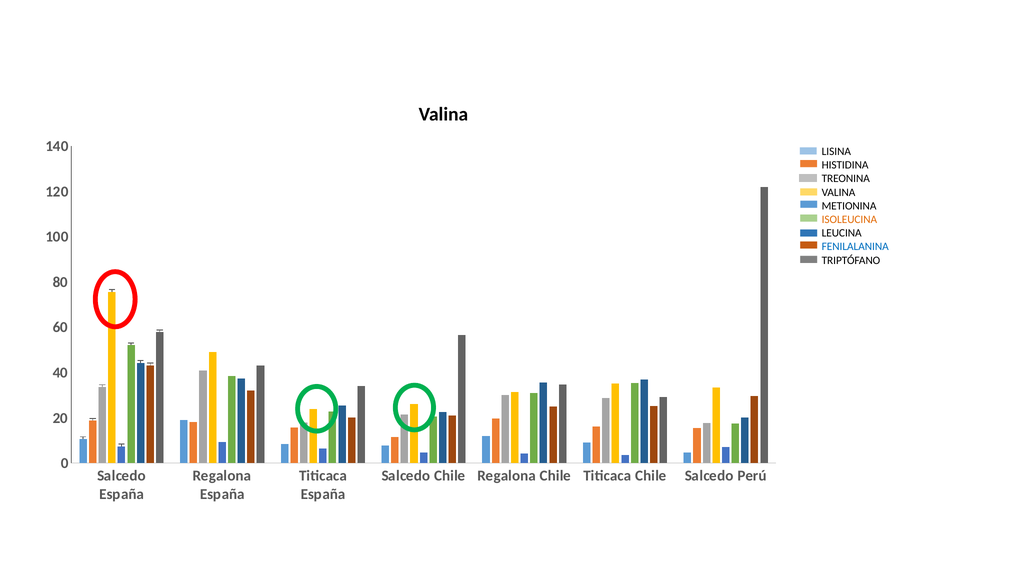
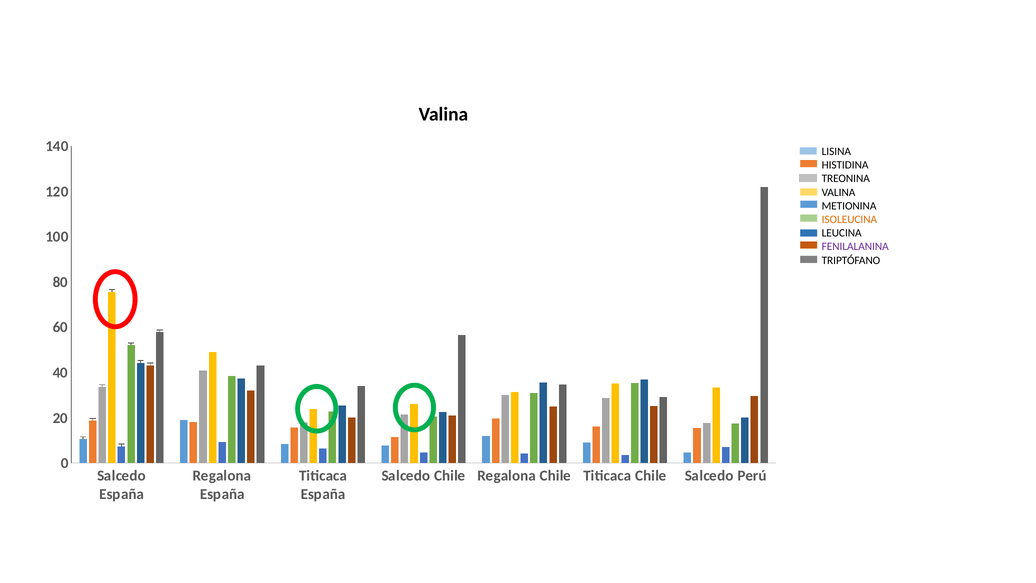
FENILALANINA colour: blue -> purple
